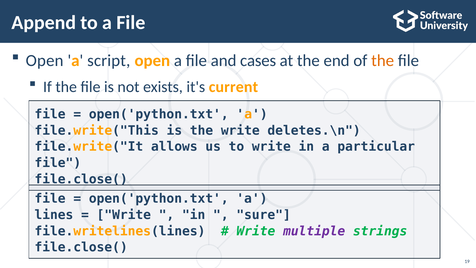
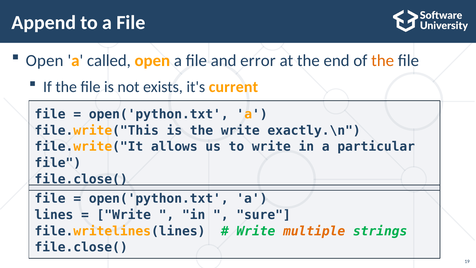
script: script -> called
cases: cases -> error
deletes.\n: deletes.\n -> exactly.\n
multiple colour: purple -> orange
